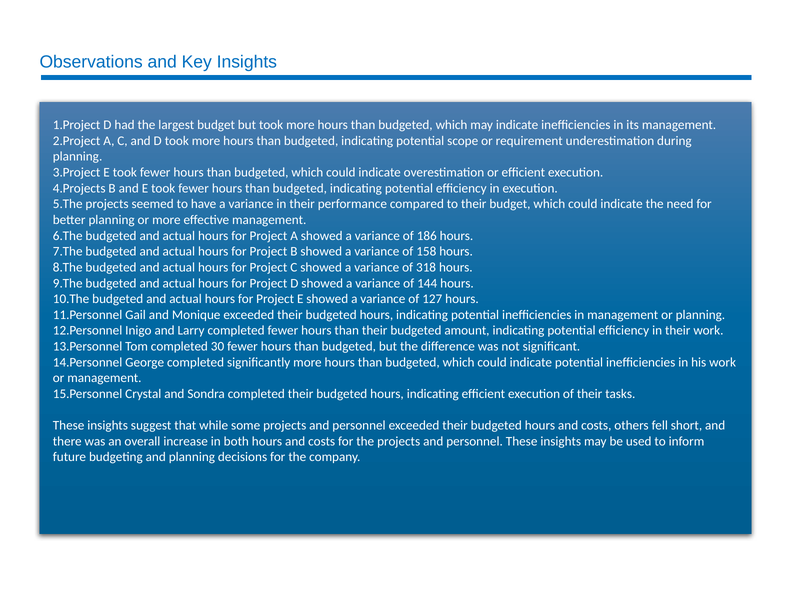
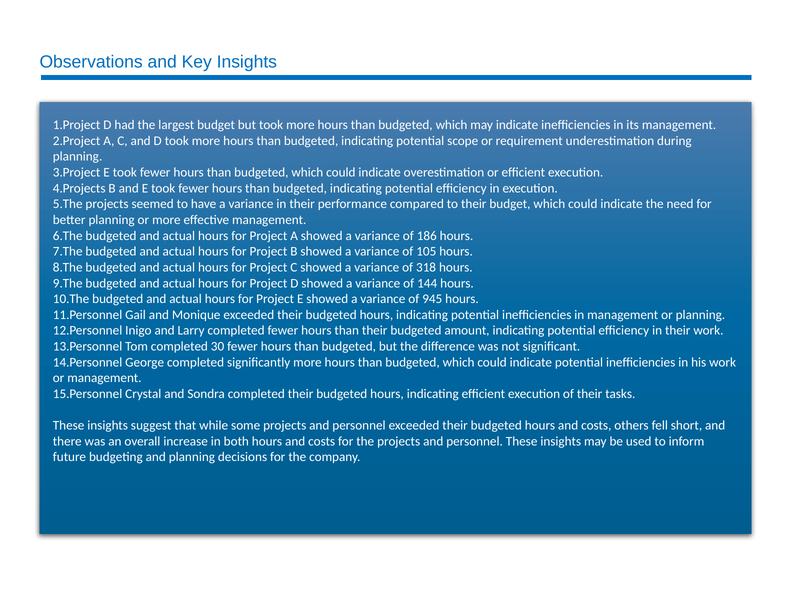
158: 158 -> 105
127: 127 -> 945
